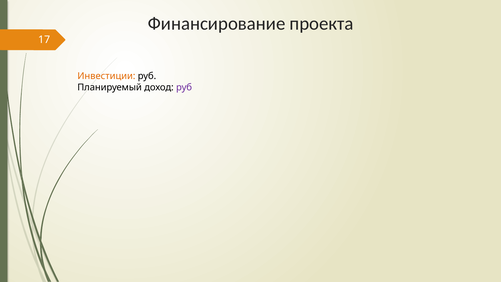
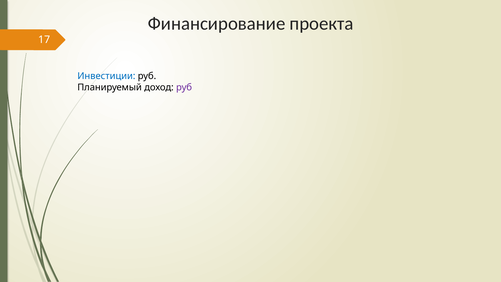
Инвестиции colour: orange -> blue
